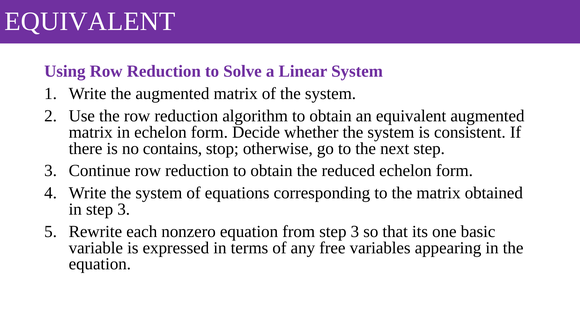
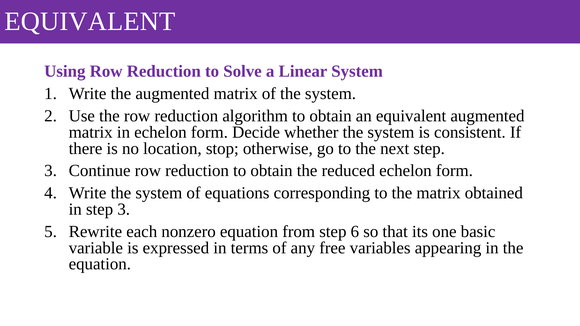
contains: contains -> location
from step 3: 3 -> 6
